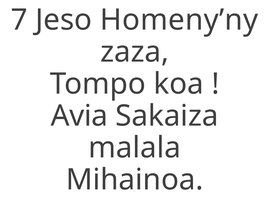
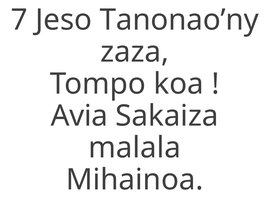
Homeny’ny: Homeny’ny -> Tanonao’ny
